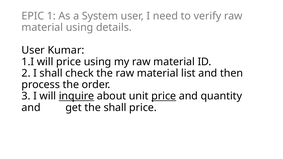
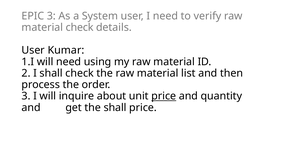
EPIC 1: 1 -> 3
material using: using -> check
will price: price -> need
inquire underline: present -> none
